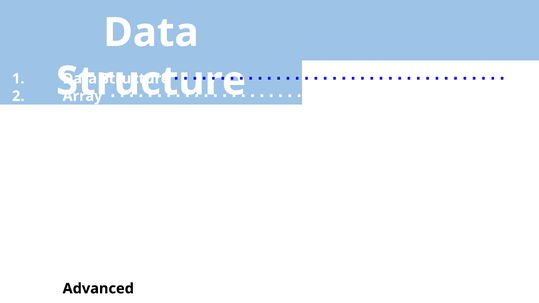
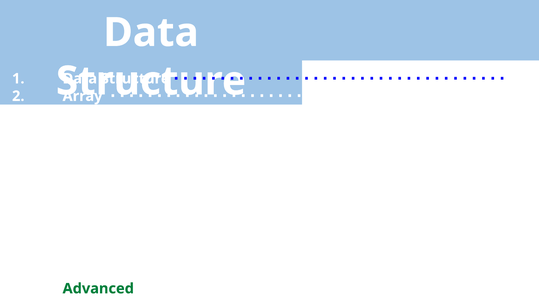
Advanced colour: black -> green
